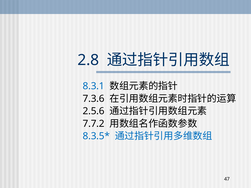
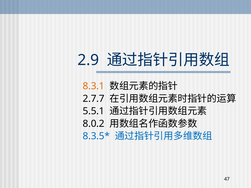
2.8: 2.8 -> 2.9
8.3.1 colour: blue -> orange
7.3.6: 7.3.6 -> 2.7.7
2.5.6: 2.5.6 -> 5.5.1
7.7.2: 7.7.2 -> 8.0.2
